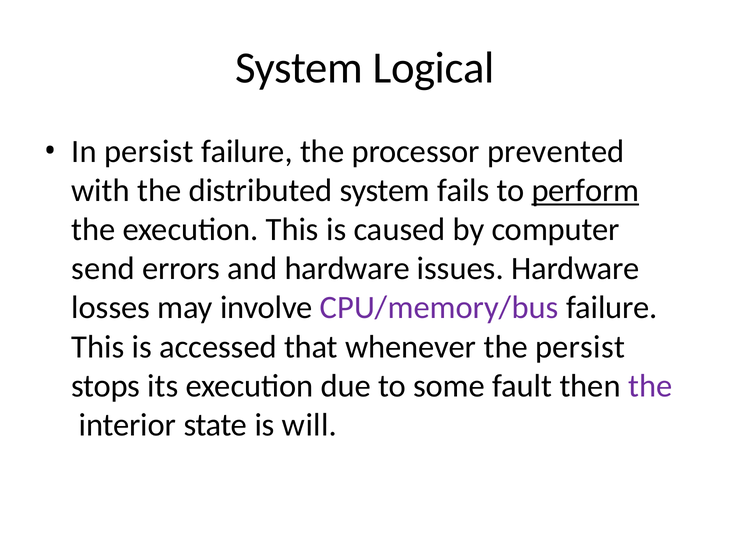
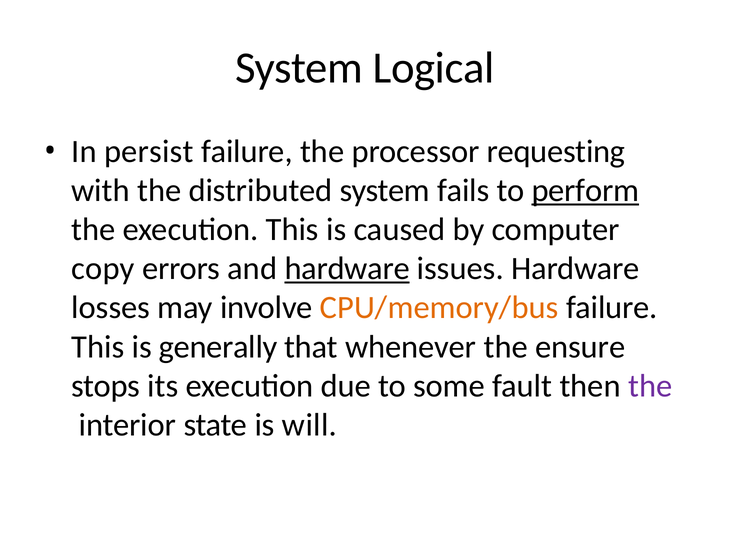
prevented: prevented -> requesting
send: send -> copy
hardware at (347, 269) underline: none -> present
CPU/memory/bus colour: purple -> orange
accessed: accessed -> generally
the persist: persist -> ensure
